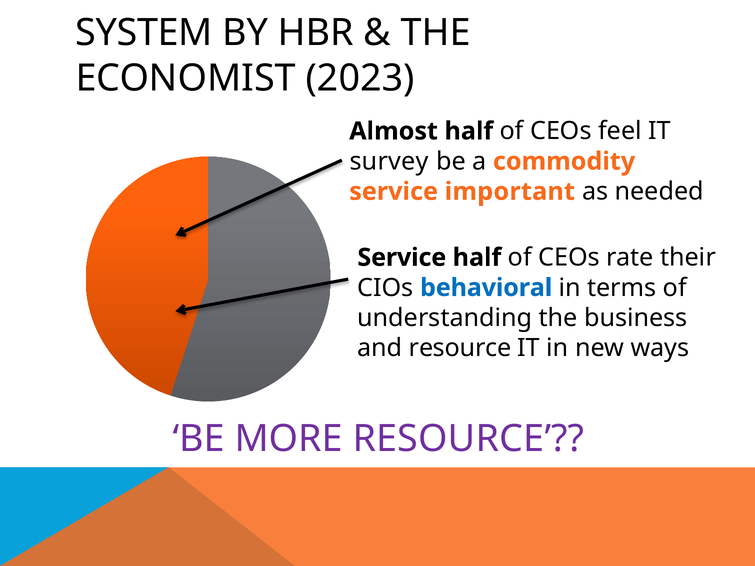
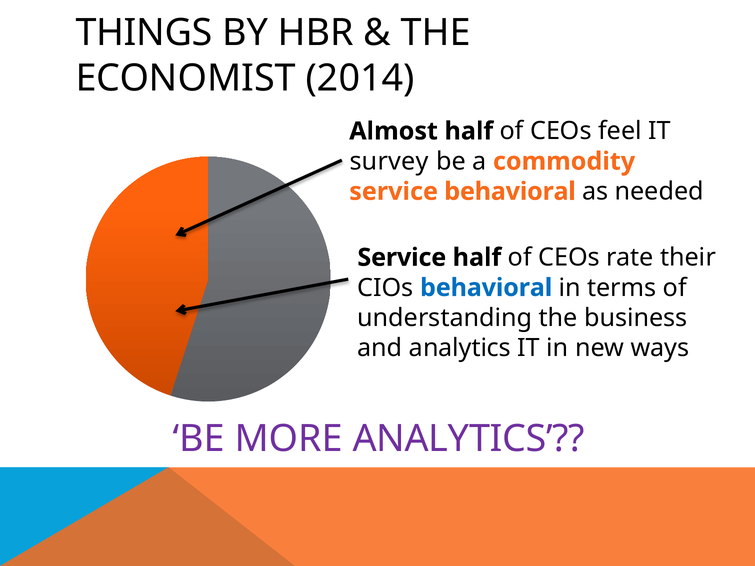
SYSTEM: SYSTEM -> THINGS
2023: 2023 -> 2014
service important: important -> behavioral
and resource: resource -> analytics
MORE RESOURCE: RESOURCE -> ANALYTICS
